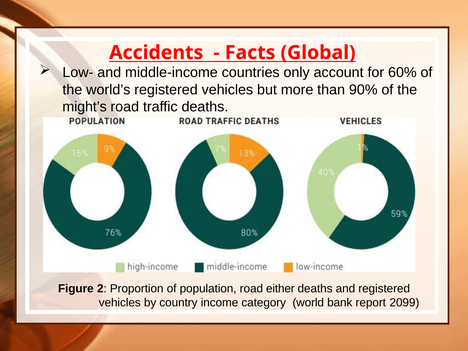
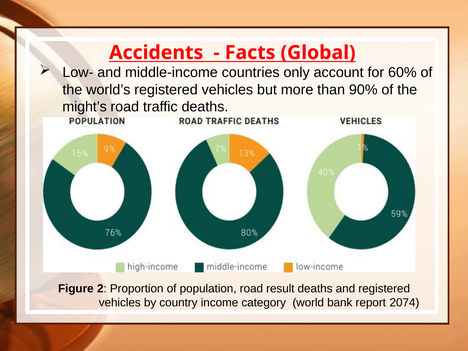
either: either -> result
2099: 2099 -> 2074
